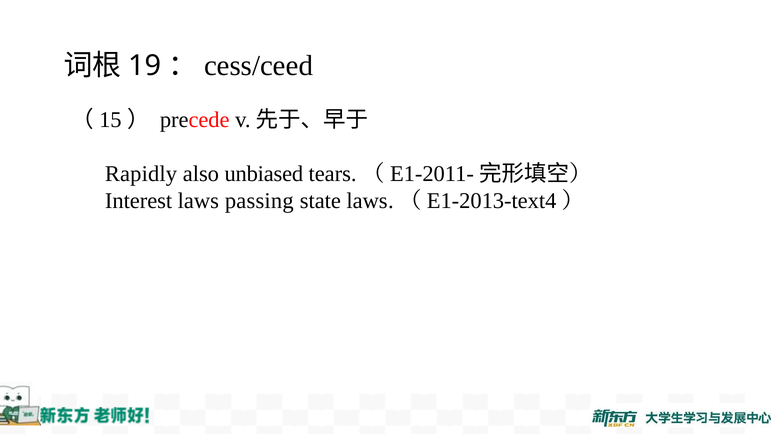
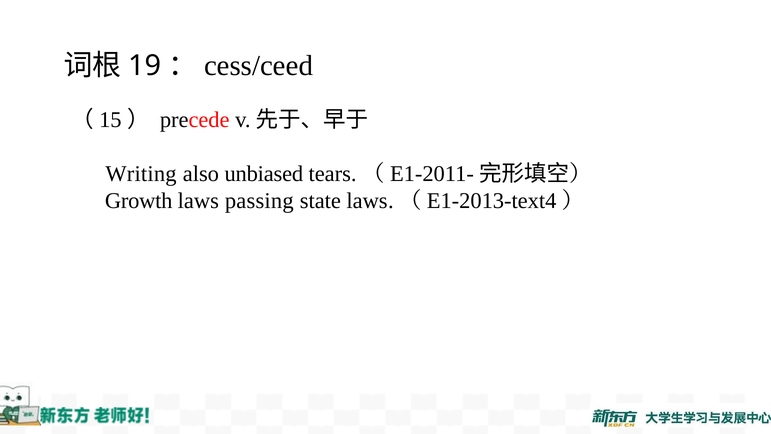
Rapidly: Rapidly -> Writing
Interest: Interest -> Growth
